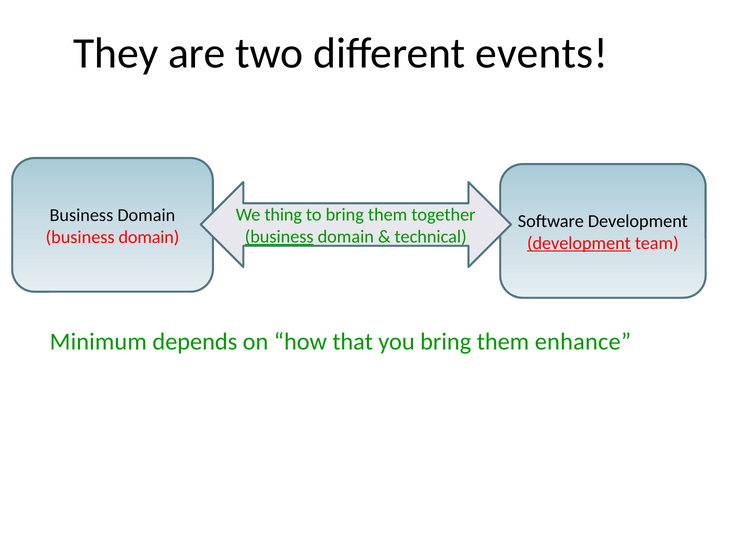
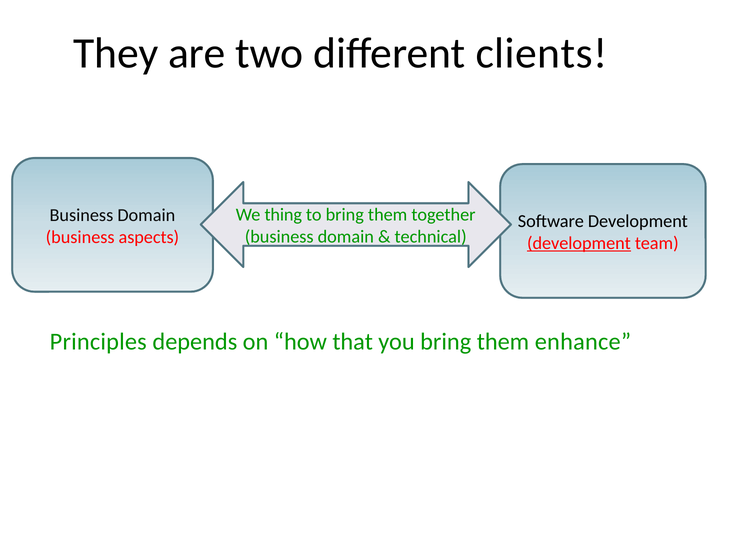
events: events -> clients
business at (279, 237) underline: present -> none
domain at (149, 237): domain -> aspects
Minimum: Minimum -> Principles
